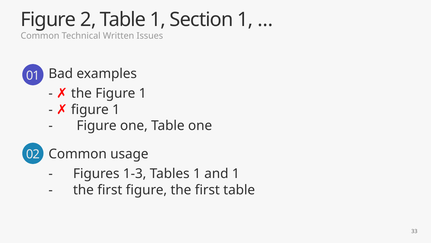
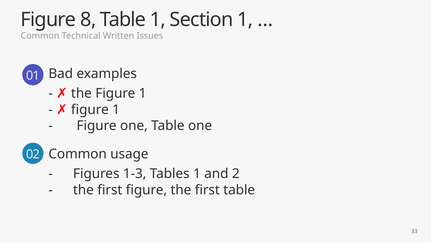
2: 2 -> 8
and 1: 1 -> 2
